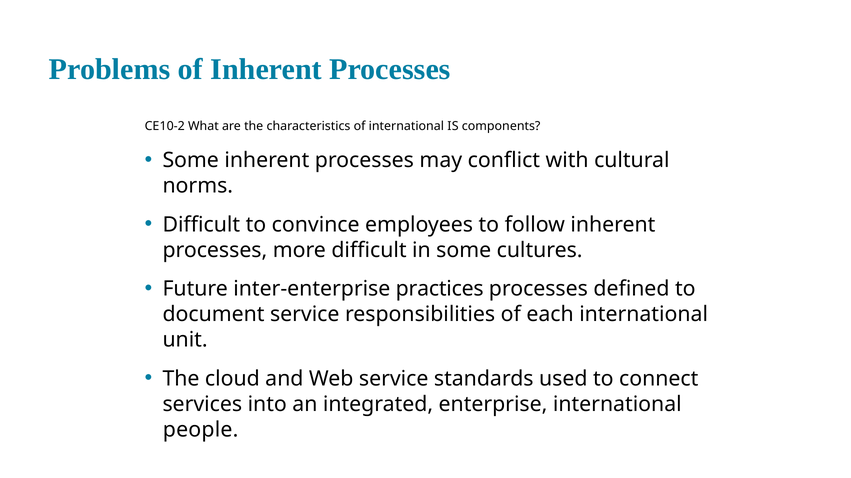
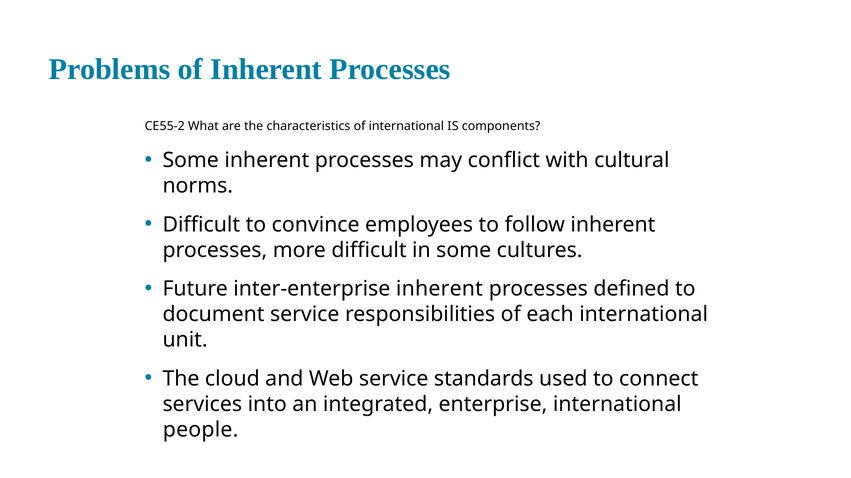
10-2: 10-2 -> 55-2
inter-enterprise practices: practices -> inherent
